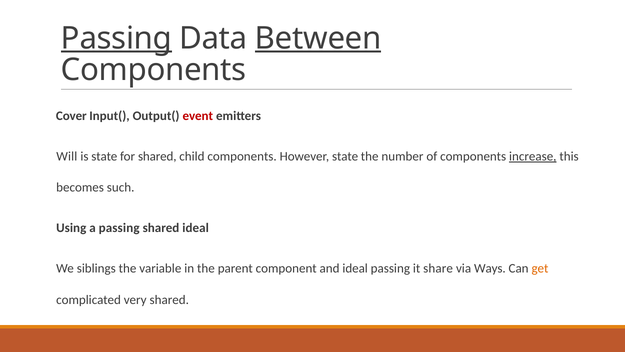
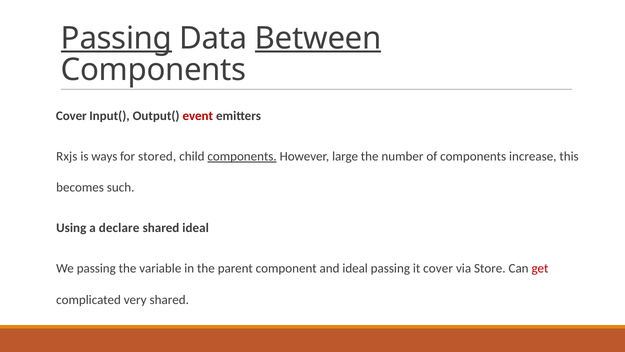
Will: Will -> Rxjs
is state: state -> ways
for shared: shared -> stored
components at (242, 156) underline: none -> present
However state: state -> large
increase underline: present -> none
a passing: passing -> declare
We siblings: siblings -> passing
it share: share -> cover
Ways: Ways -> Store
get colour: orange -> red
